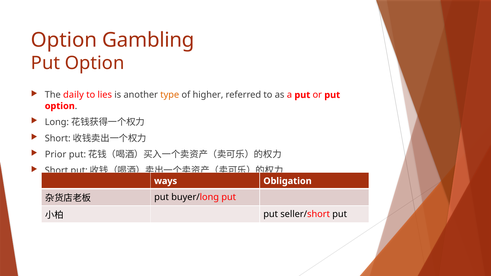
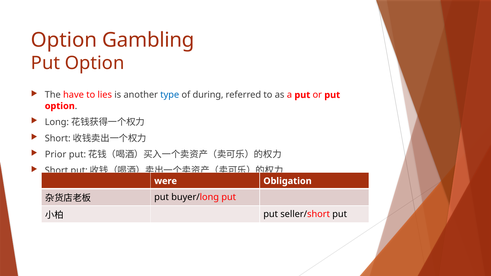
daily: daily -> have
type colour: orange -> blue
higher: higher -> during
ways: ways -> were
